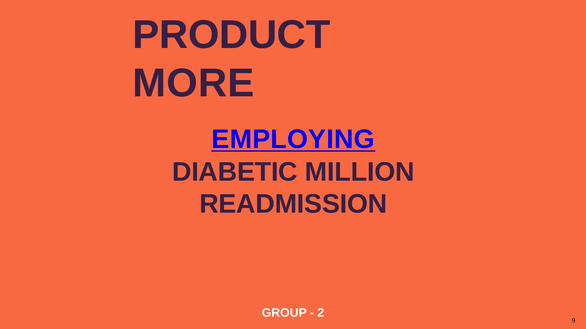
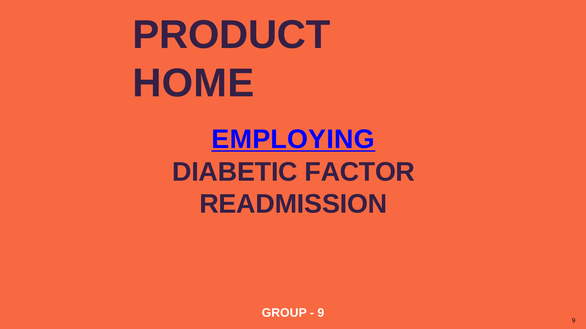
MORE: MORE -> HOME
MILLION: MILLION -> FACTOR
2 at (321, 313): 2 -> 9
